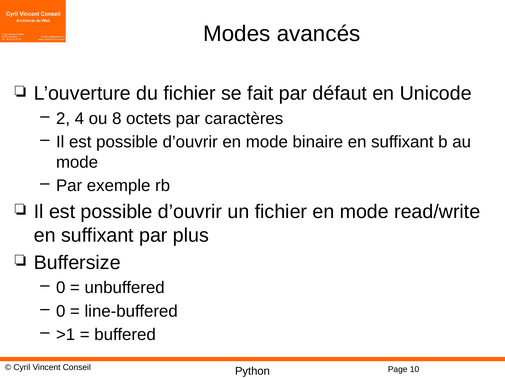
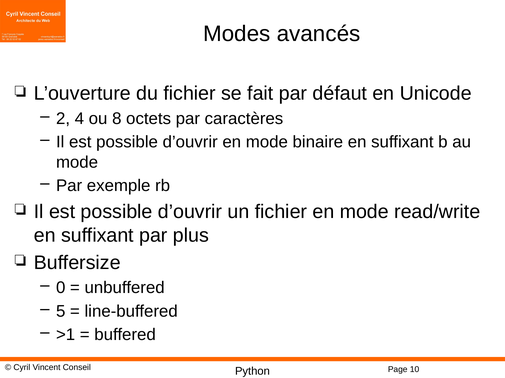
0 at (61, 312): 0 -> 5
